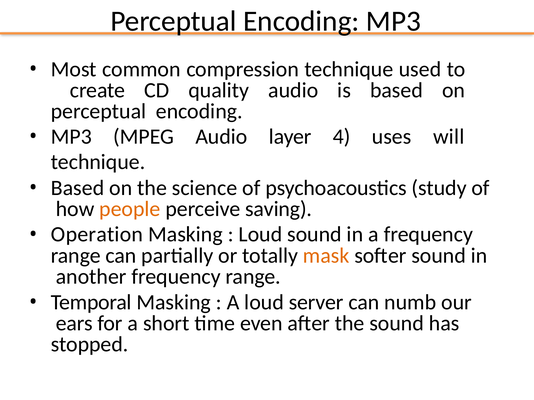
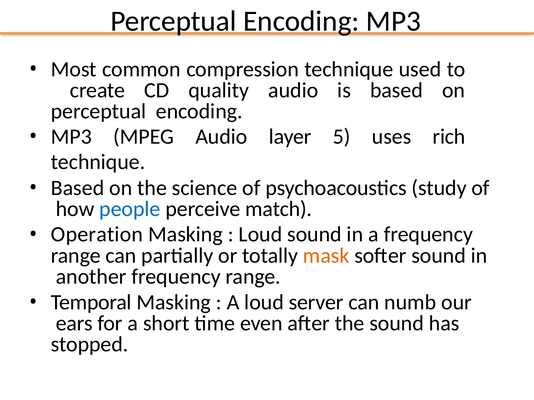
4: 4 -> 5
will: will -> rich
people colour: orange -> blue
saving: saving -> match
